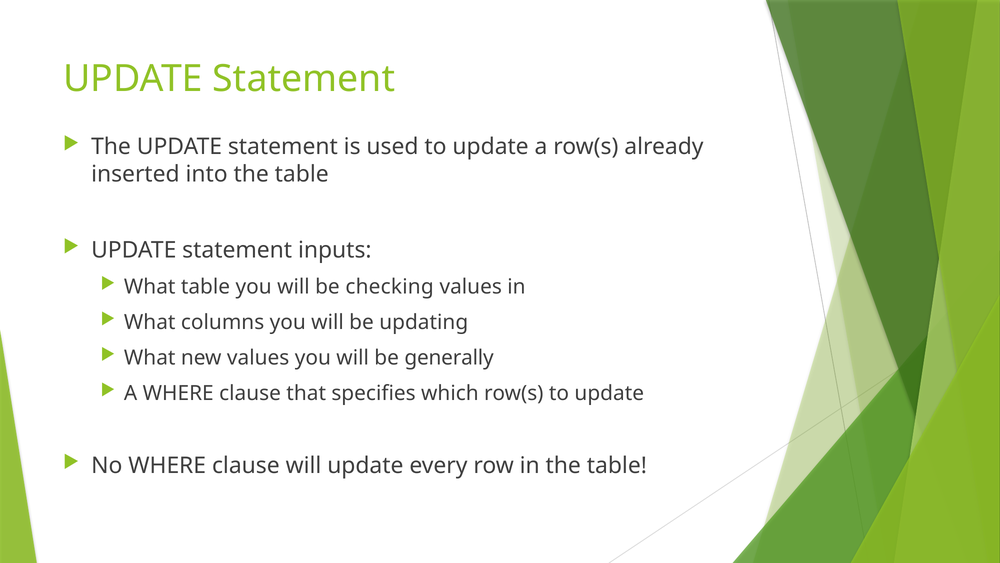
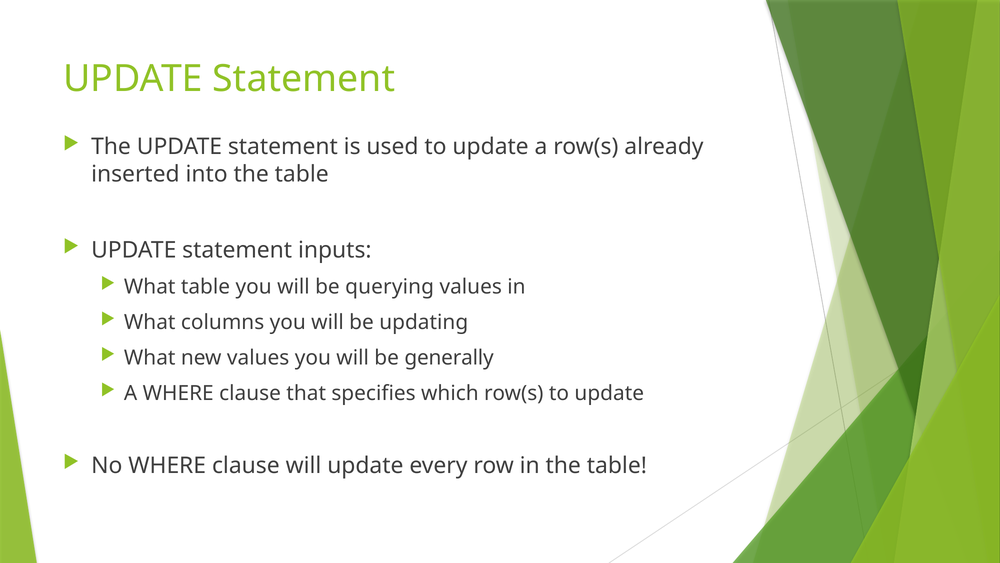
checking: checking -> querying
